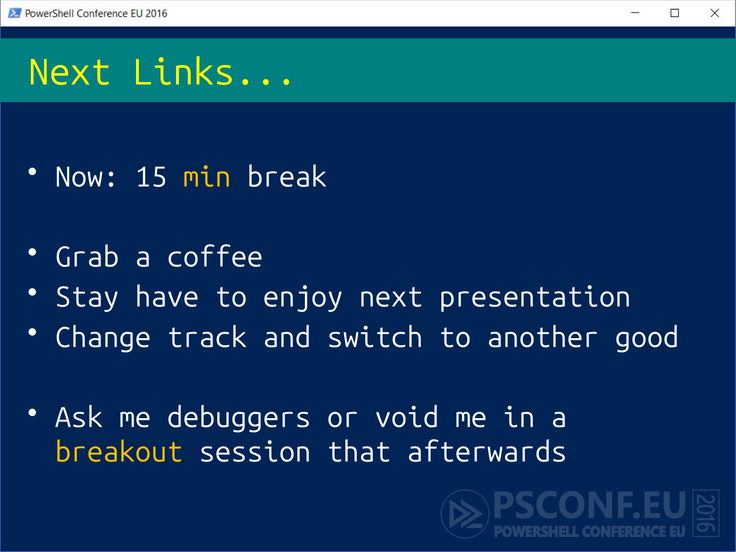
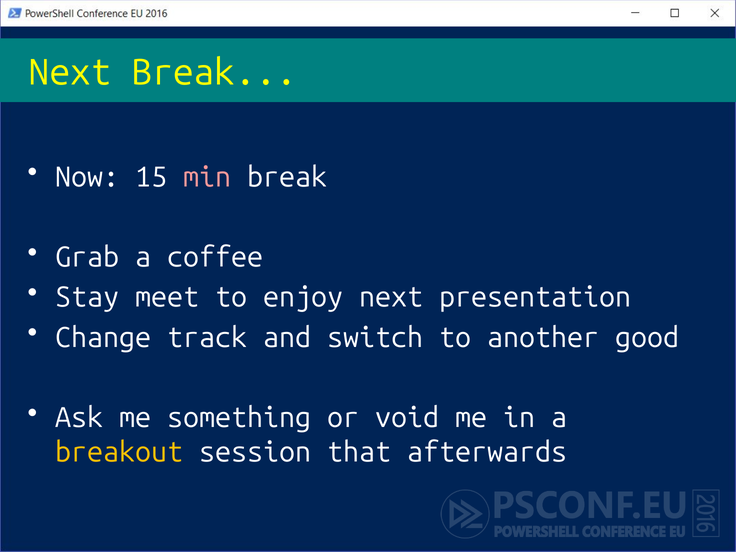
Next Links: Links -> Break
min colour: yellow -> pink
have: have -> meet
debuggers: debuggers -> something
